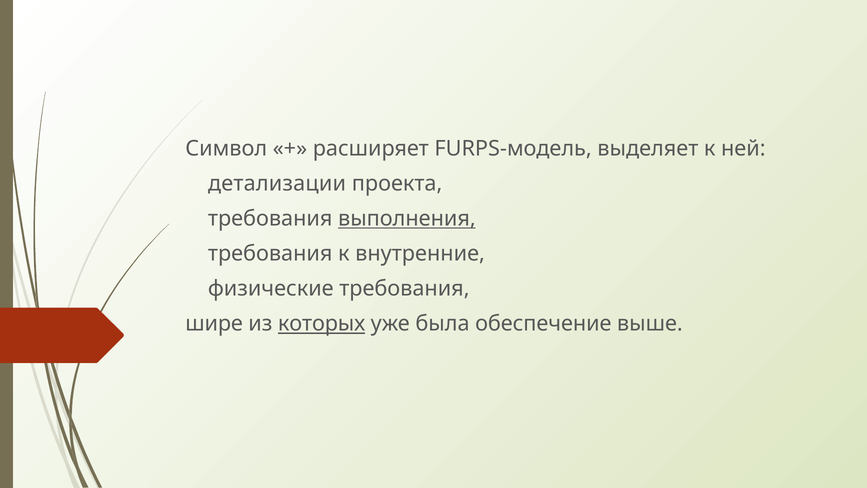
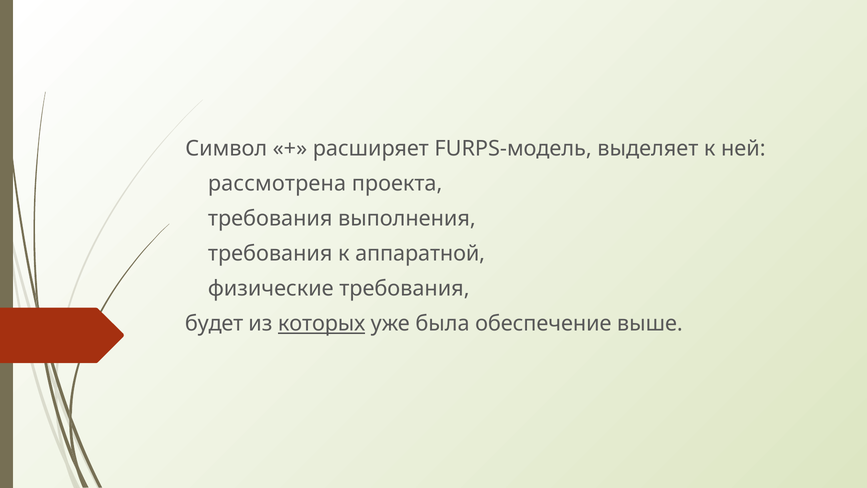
детализации: детализации -> рассмотрена
выполнения underline: present -> none
внутренние: внутренние -> аппаратной
шире: шире -> будет
